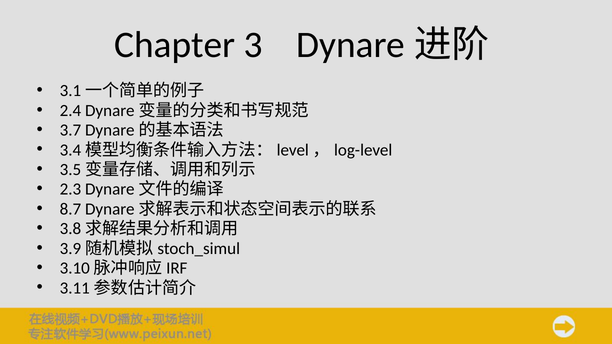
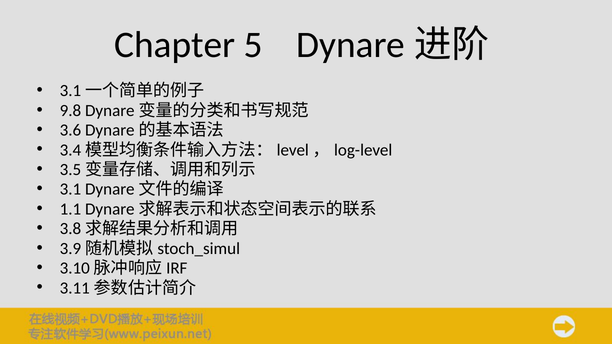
3: 3 -> 5
2.4: 2.4 -> 9.8
3.7: 3.7 -> 3.6
2.3: 2.3 -> 3.1
8.7: 8.7 -> 1.1
